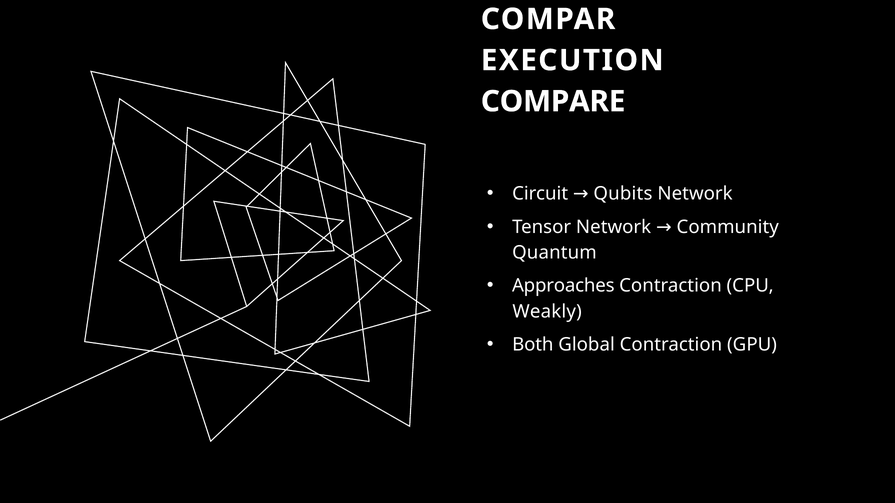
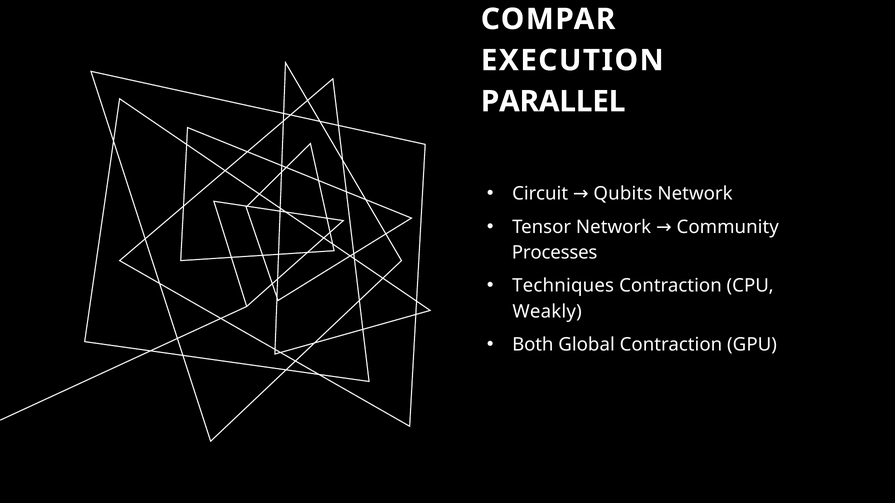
COMPARE: COMPARE -> PARALLEL
Quantum: Quantum -> Processes
Approaches: Approaches -> Techniques
